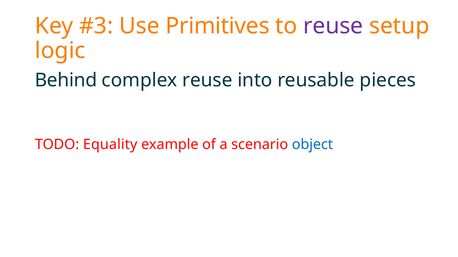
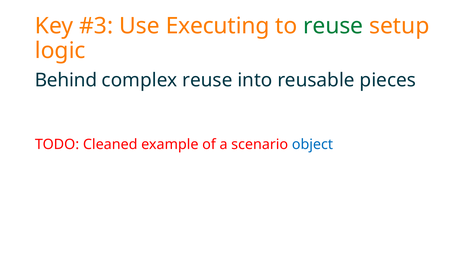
Primitives: Primitives -> Executing
reuse at (333, 26) colour: purple -> green
Equality: Equality -> Cleaned
